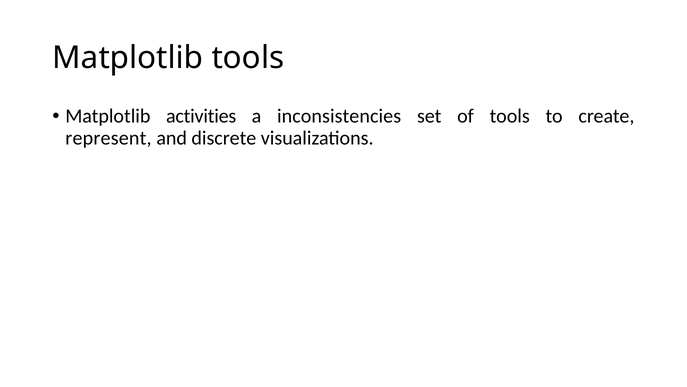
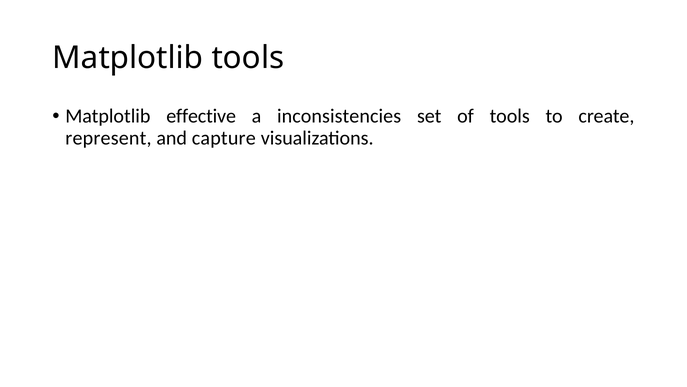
activities: activities -> effective
discrete: discrete -> capture
